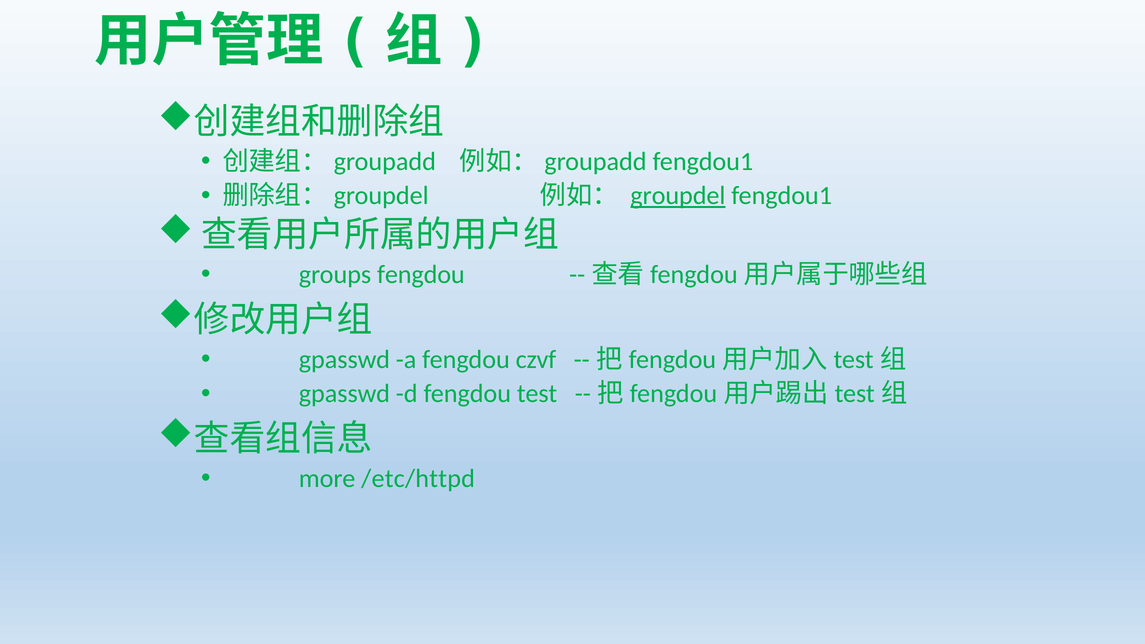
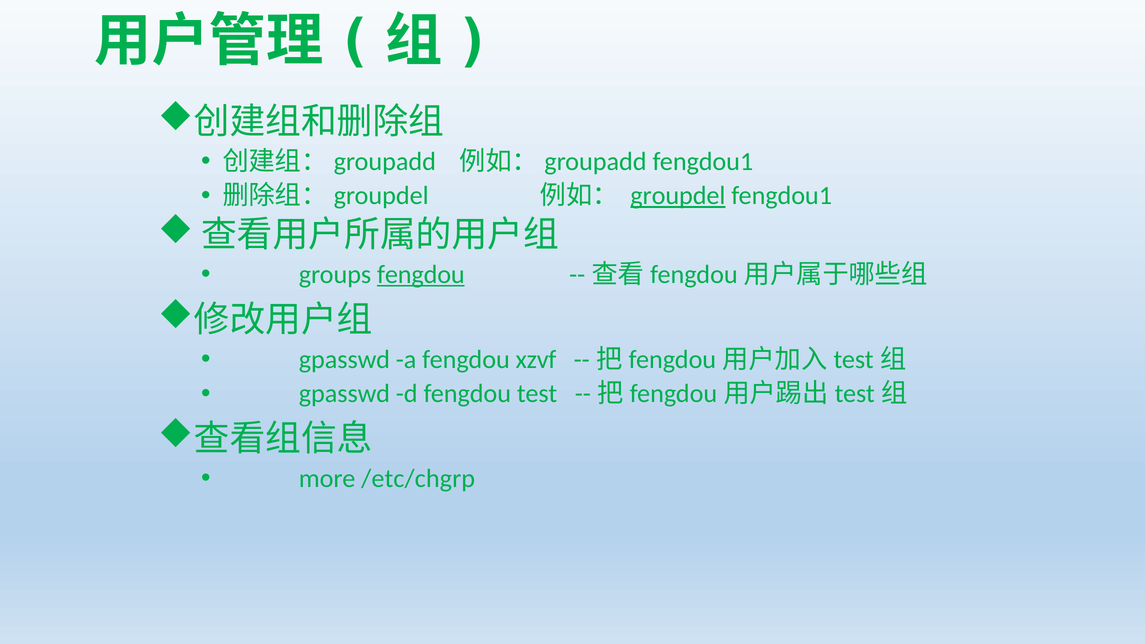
fengdou at (421, 275) underline: none -> present
czvf: czvf -> xzvf
/etc/httpd: /etc/httpd -> /etc/chgrp
